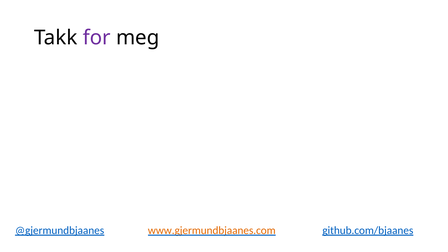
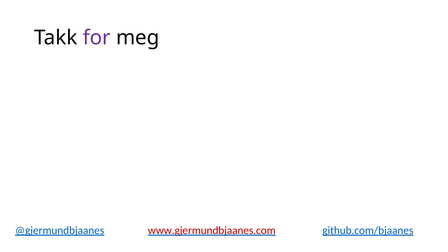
www.gjermundbjaanes.com colour: orange -> red
